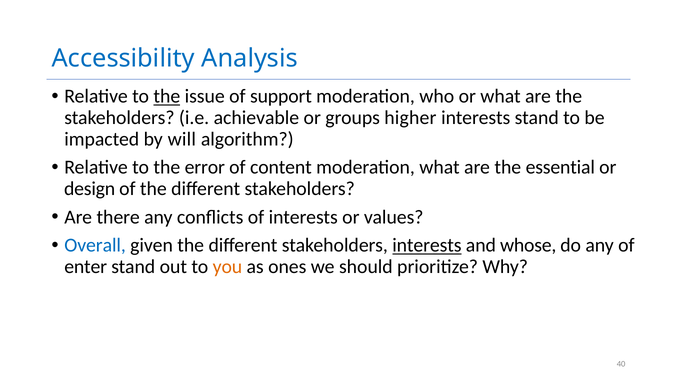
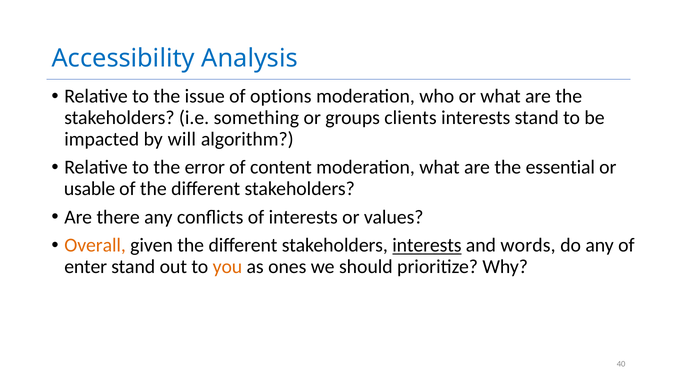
the at (167, 96) underline: present -> none
support: support -> options
achievable: achievable -> something
higher: higher -> clients
design: design -> usable
Overall colour: blue -> orange
whose: whose -> words
